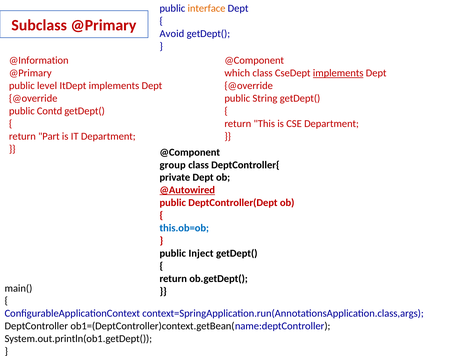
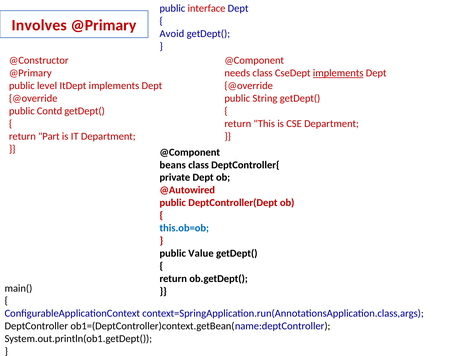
interface colour: orange -> red
Subclass: Subclass -> Involves
@Information: @Information -> @Constructor
which: which -> needs
group: group -> beans
@Autowired underline: present -> none
Inject: Inject -> Value
